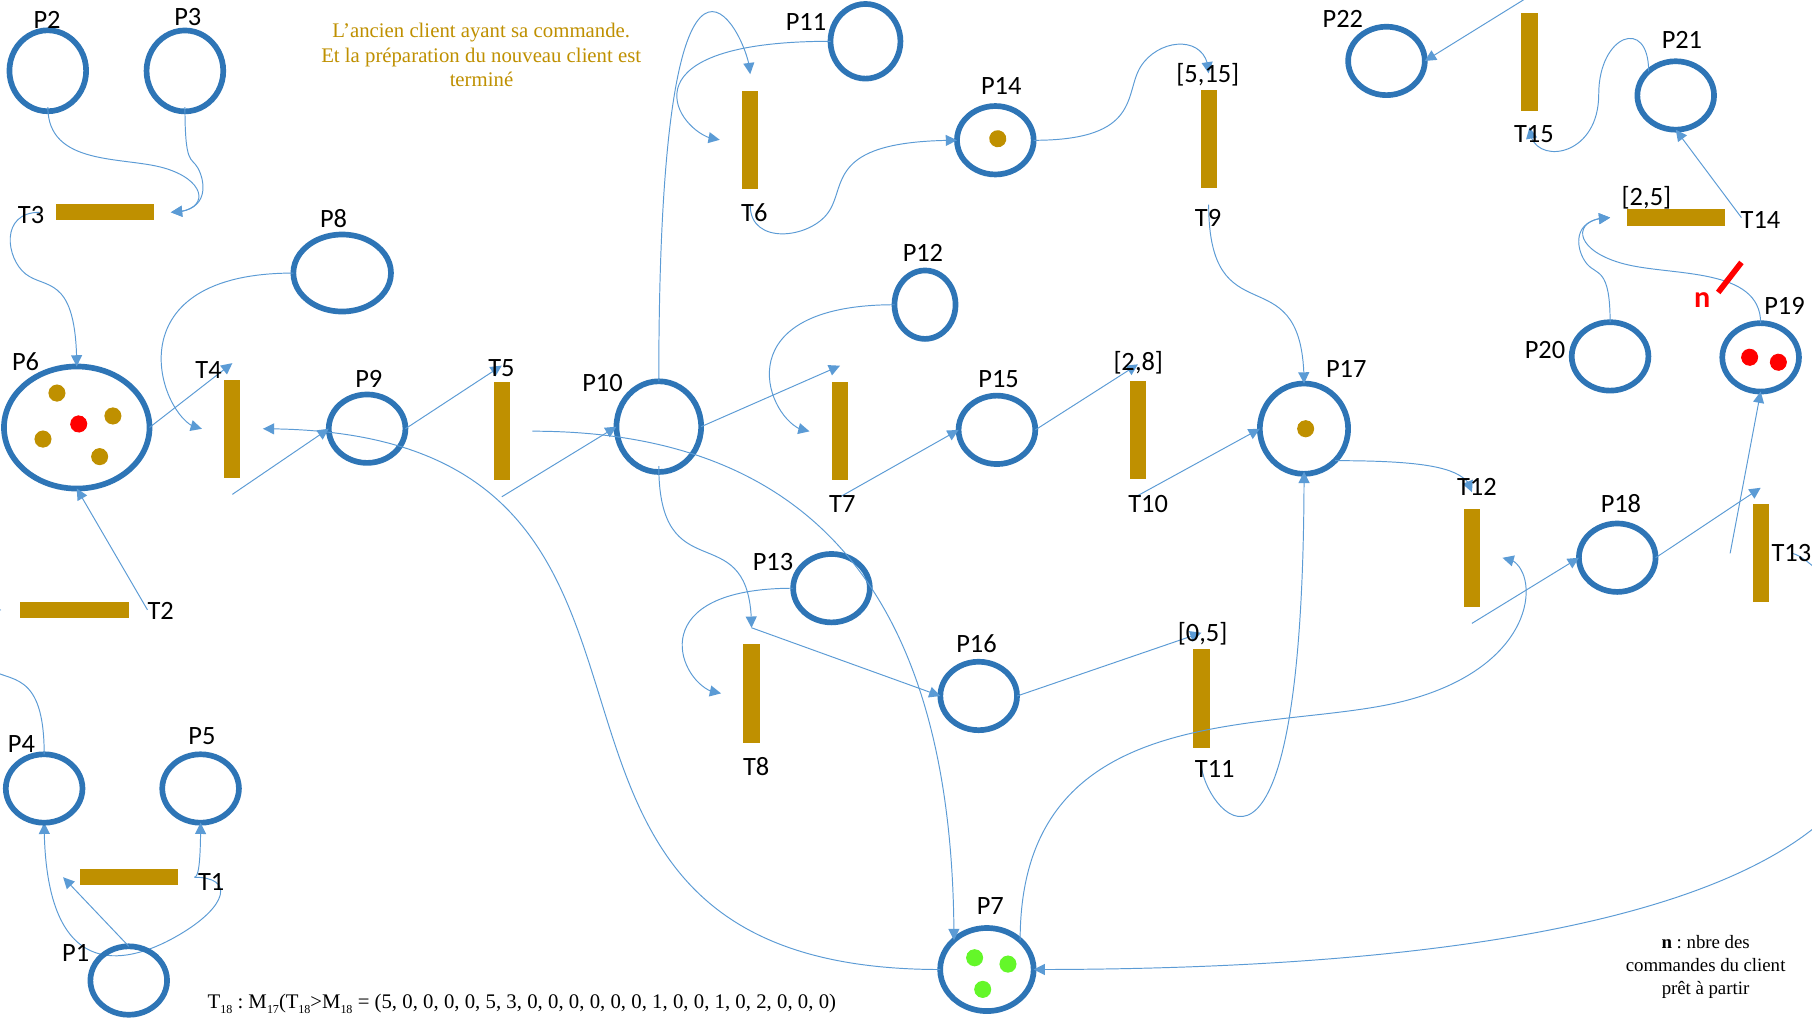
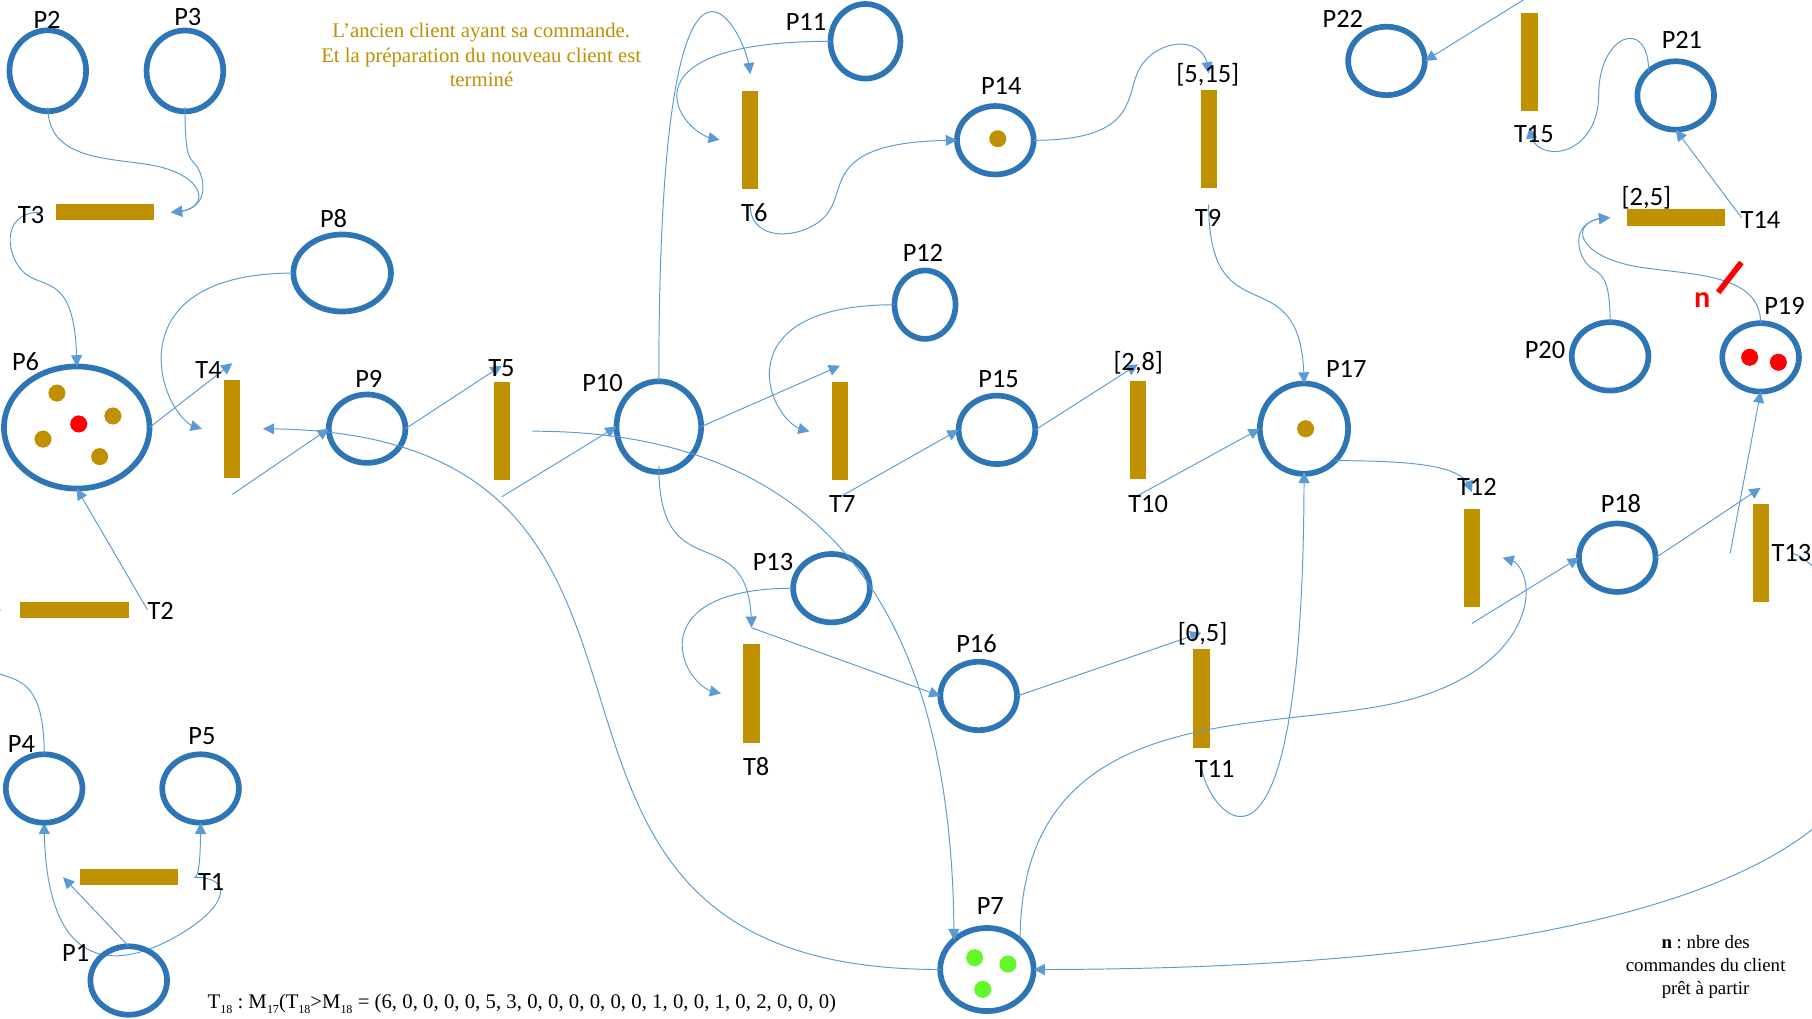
5 at (386, 1002): 5 -> 6
